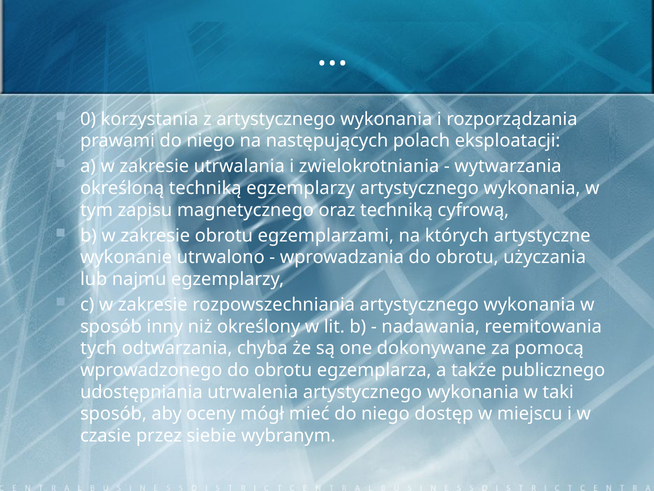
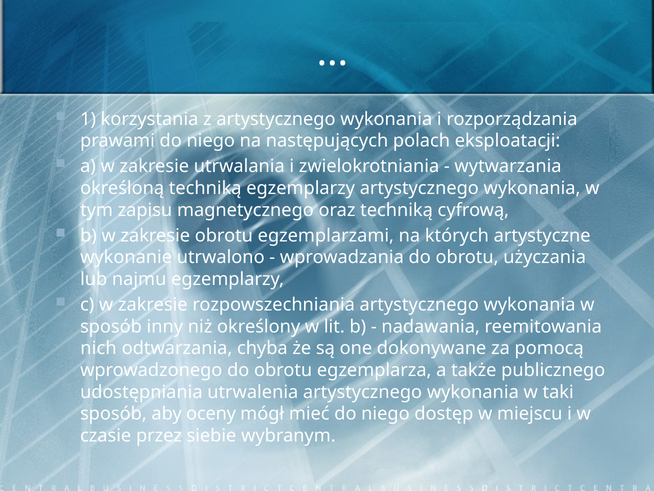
0: 0 -> 1
tych: tych -> nich
